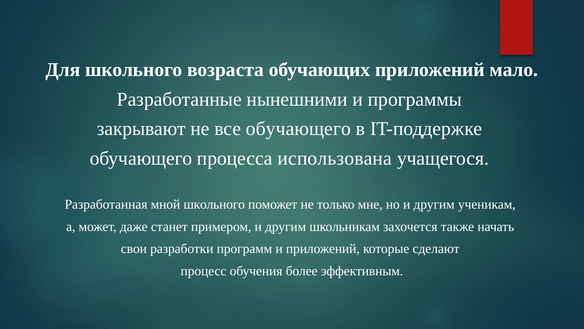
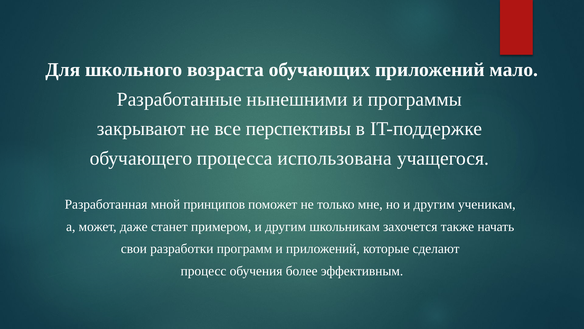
все обучающего: обучающего -> перспективы
мной школьного: школьного -> принципов
